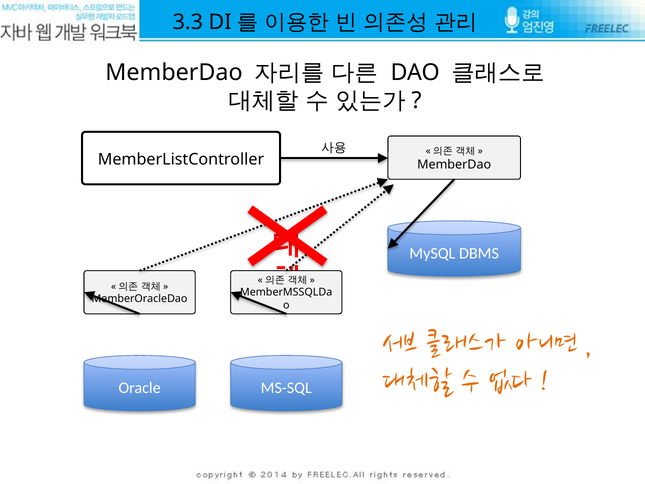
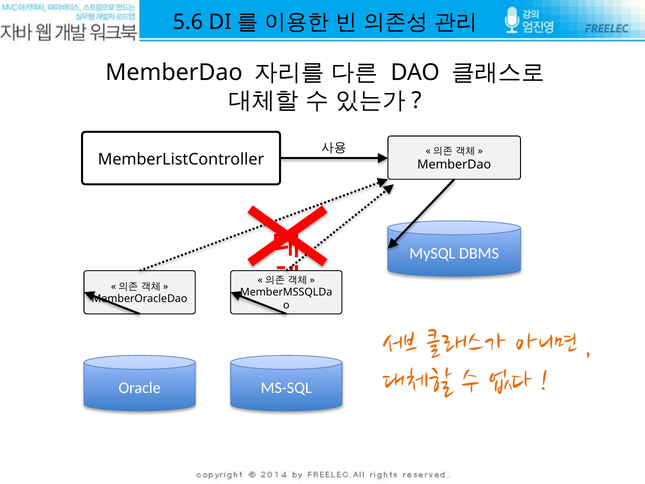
3.3: 3.3 -> 5.6
